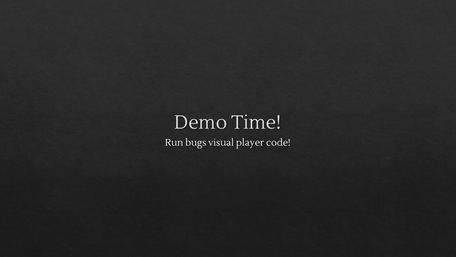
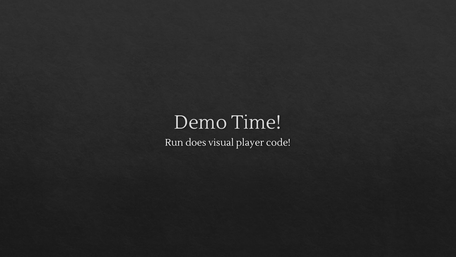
bugs: bugs -> does
